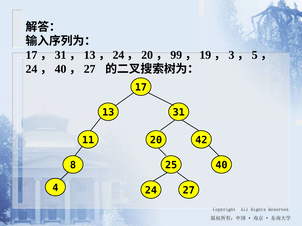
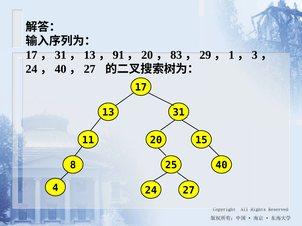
24 at (118, 55): 24 -> 91
99: 99 -> 83
19: 19 -> 29
3: 3 -> 1
5: 5 -> 3
42: 42 -> 15
